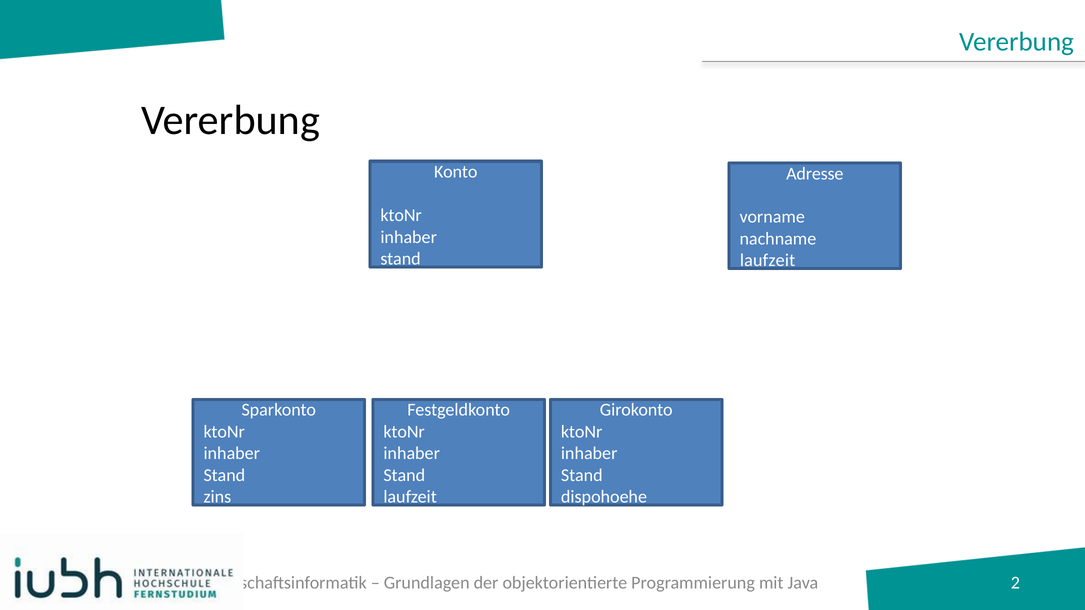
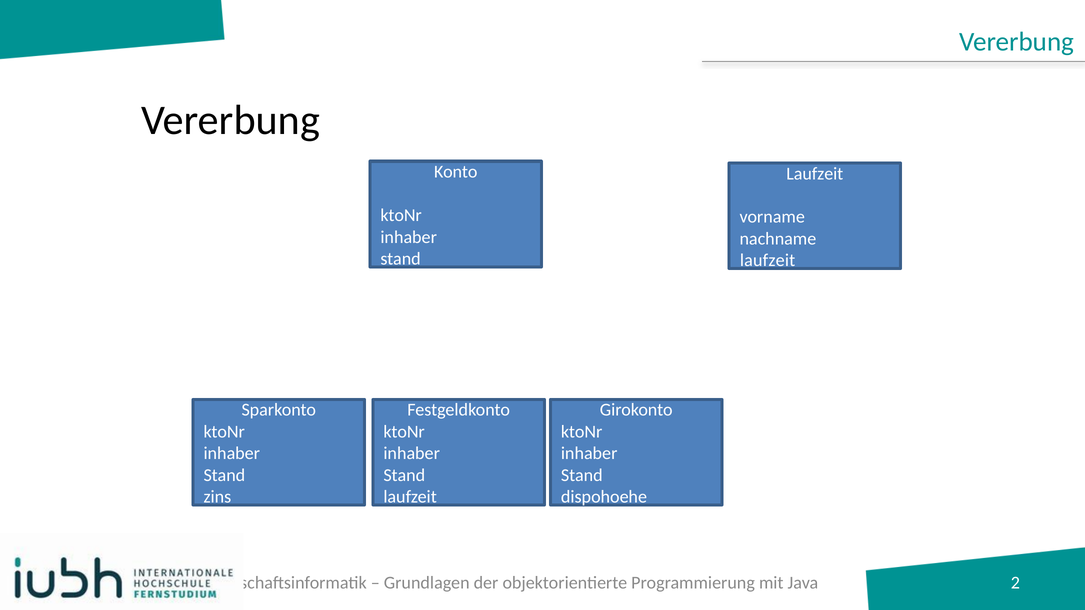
Adresse at (815, 174): Adresse -> Laufzeit
